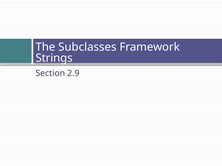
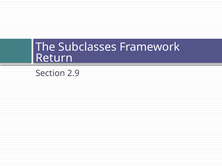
Strings: Strings -> Return
